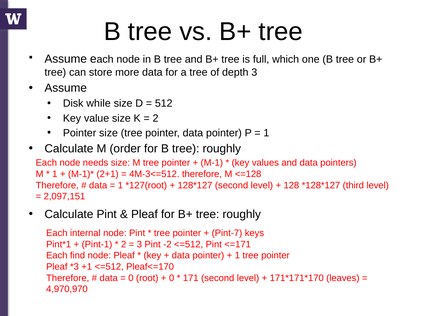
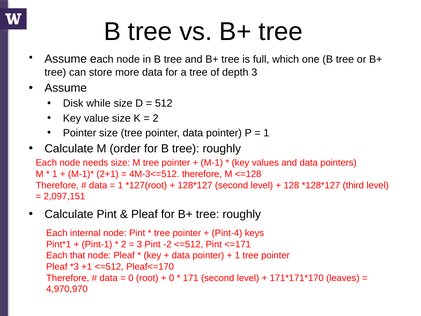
Pint-7: Pint-7 -> Pint-4
find: find -> that
